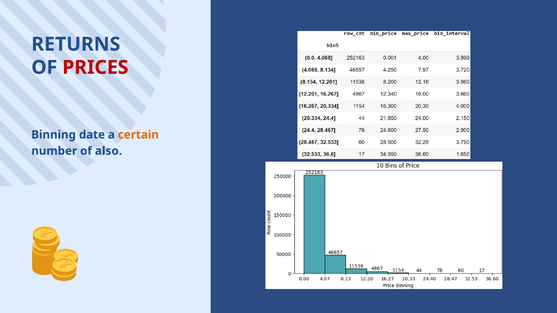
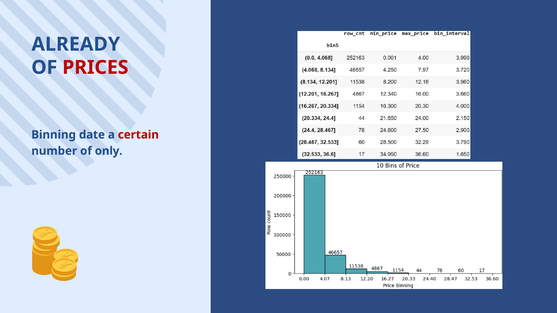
RETURNS: RETURNS -> ALREADY
certain colour: orange -> red
also: also -> only
